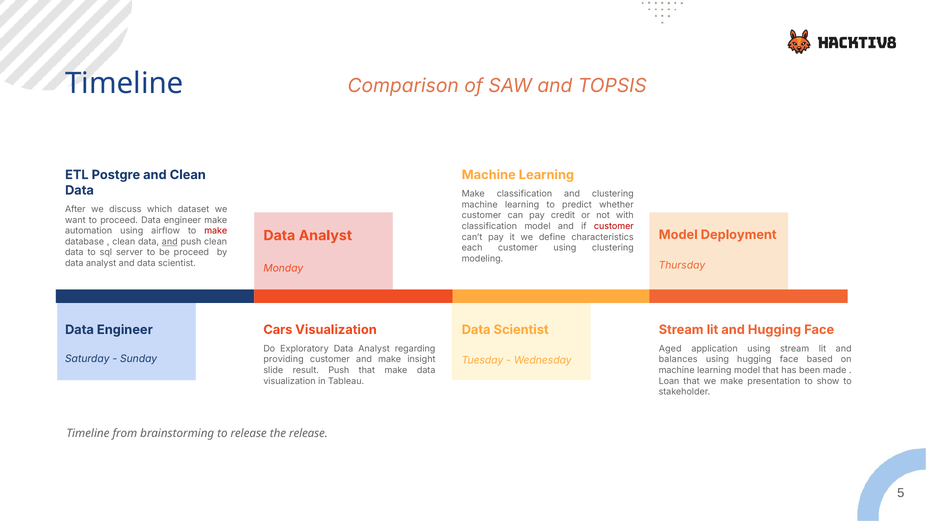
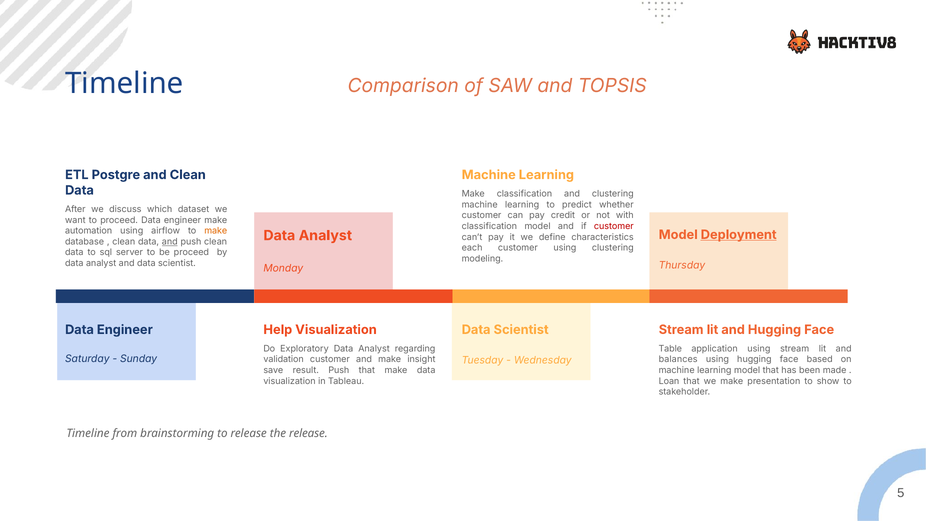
make at (216, 231) colour: red -> orange
Deployment underline: none -> present
Cars: Cars -> Help
Aged: Aged -> Table
providing: providing -> validation
slide: slide -> save
